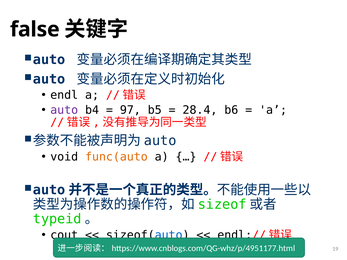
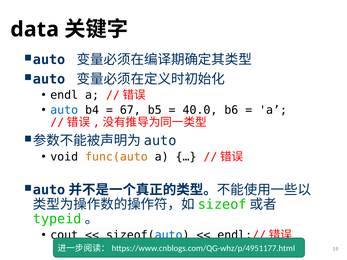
false: false -> data
auto colour: purple -> blue
97: 97 -> 67
28.4: 28.4 -> 40.0
